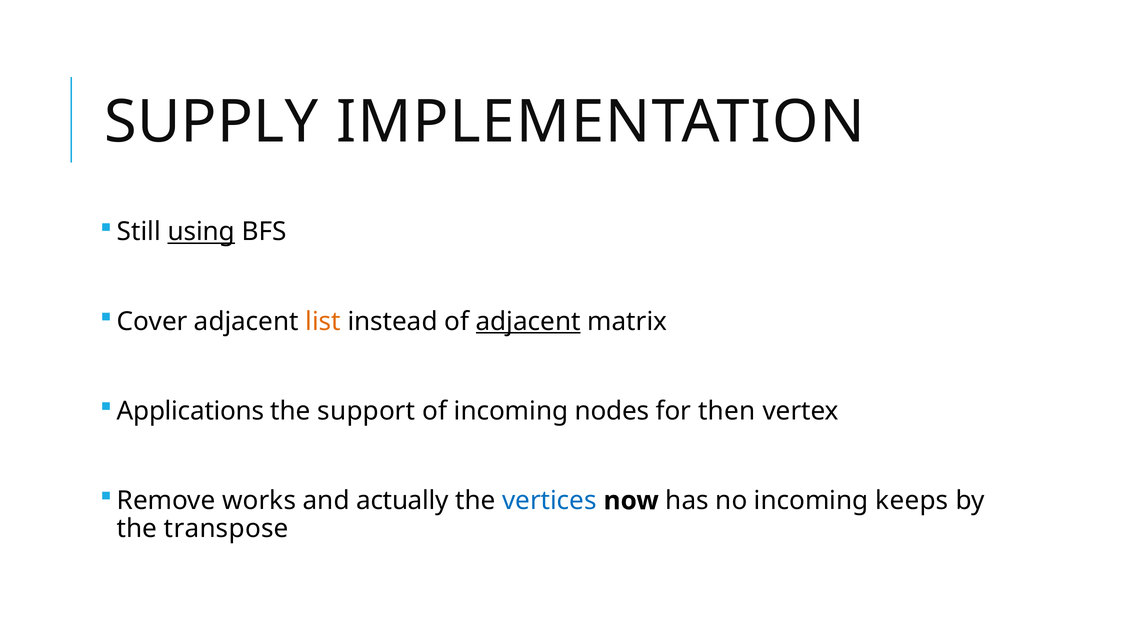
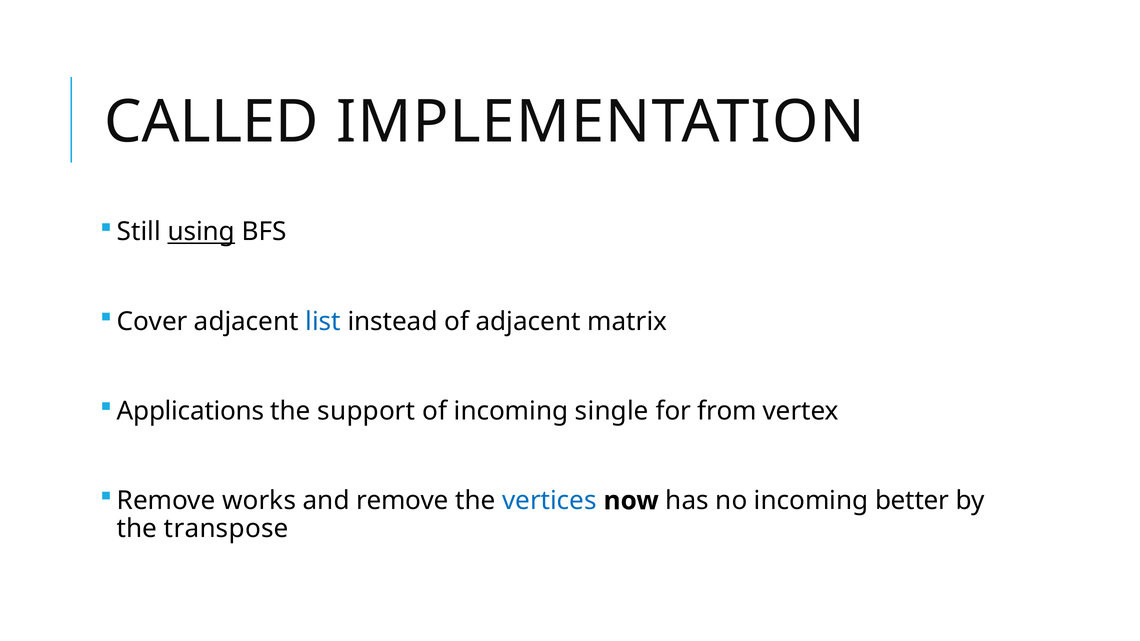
SUPPLY: SUPPLY -> CALLED
list colour: orange -> blue
adjacent at (528, 322) underline: present -> none
nodes: nodes -> single
then: then -> from
and actually: actually -> remove
keeps: keeps -> better
